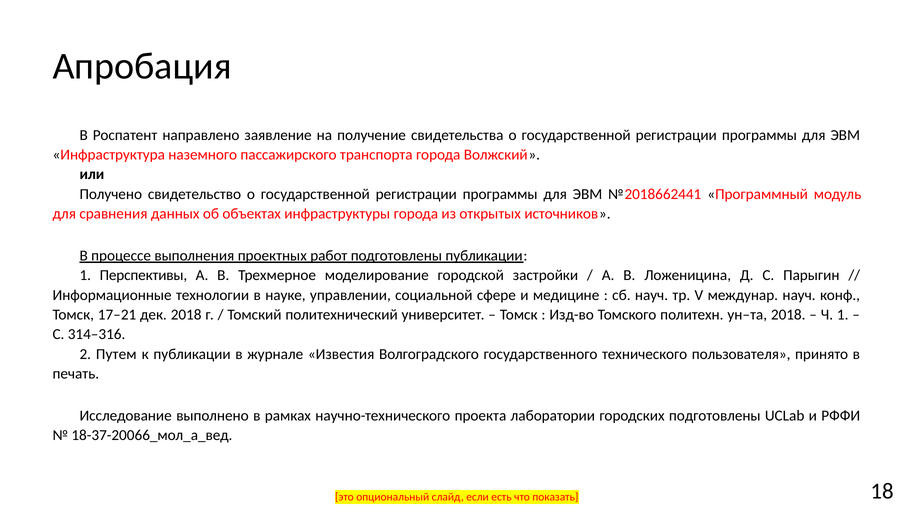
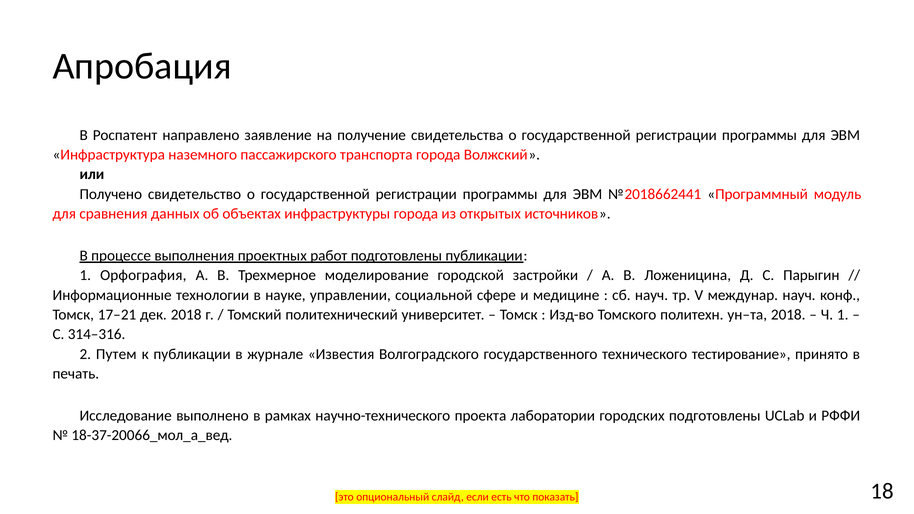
Перспективы: Перспективы -> Орфография
пользователя: пользователя -> тестирование
